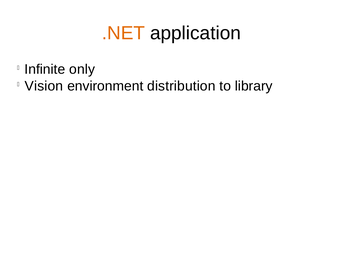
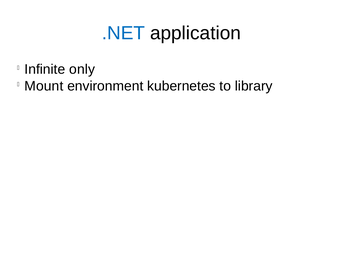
.NET colour: orange -> blue
Vision: Vision -> Mount
distribution: distribution -> kubernetes
